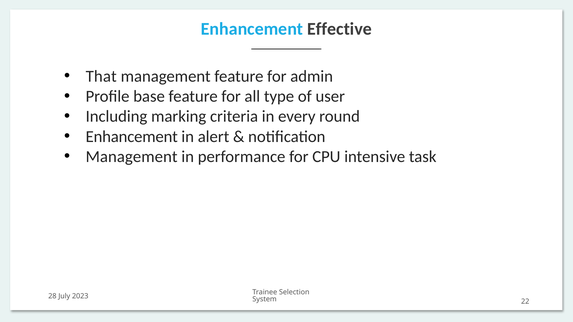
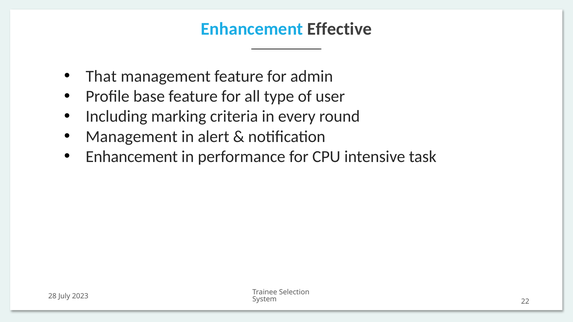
Enhancement at (132, 137): Enhancement -> Management
Management at (132, 157): Management -> Enhancement
